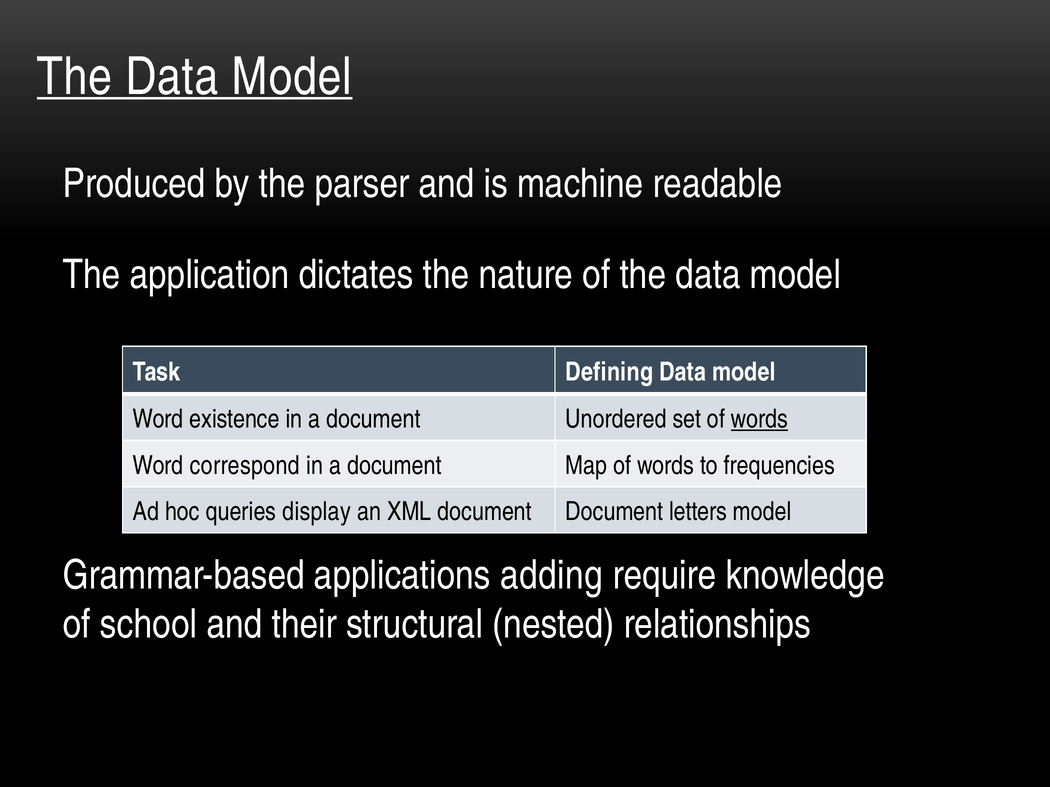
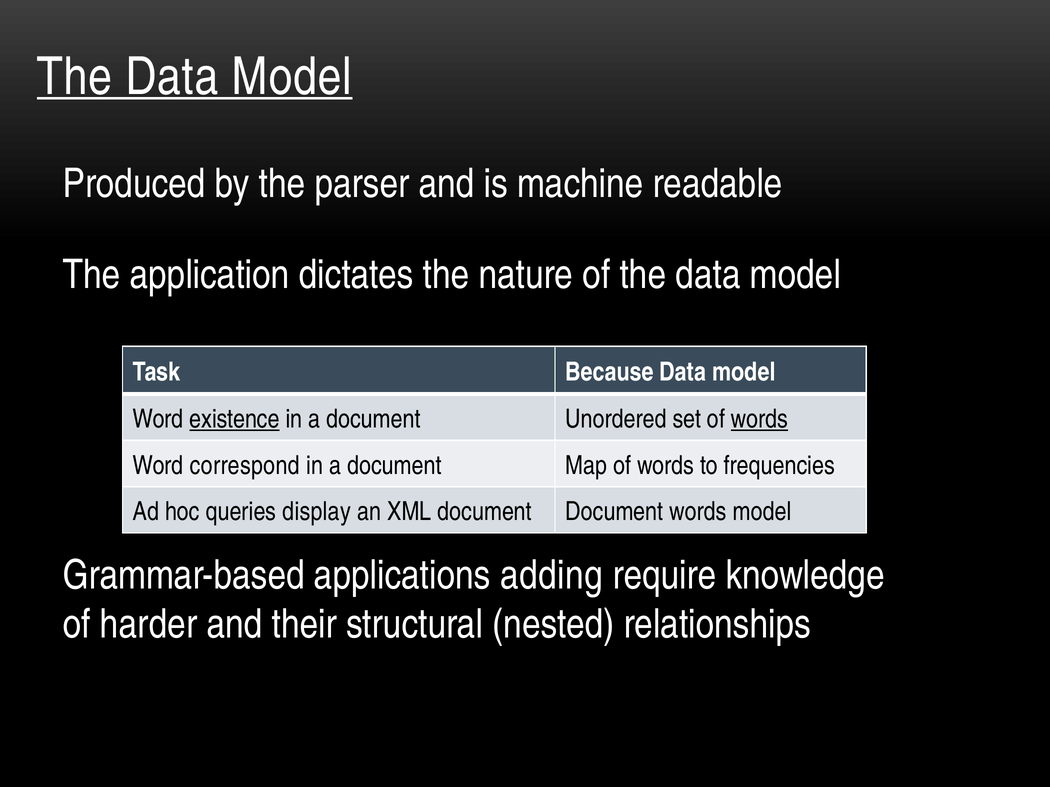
Defining: Defining -> Because
existence underline: none -> present
Document letters: letters -> words
school: school -> harder
